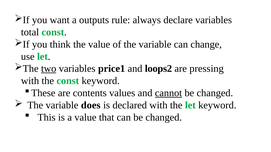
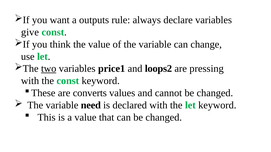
total: total -> give
contents: contents -> converts
cannot underline: present -> none
does: does -> need
